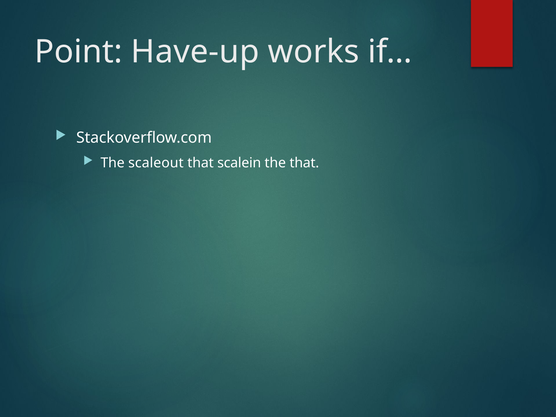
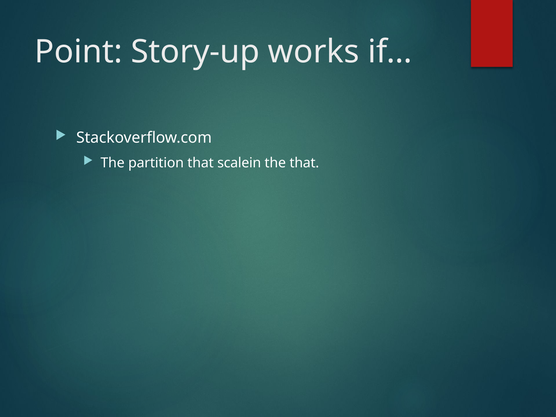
Have-up: Have-up -> Story-up
scaleout: scaleout -> partition
